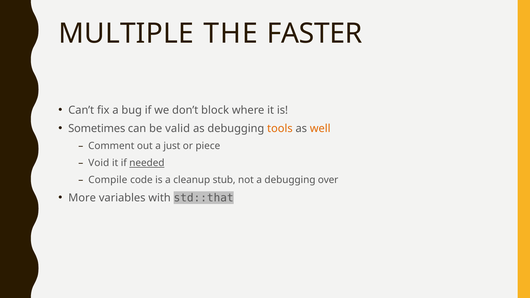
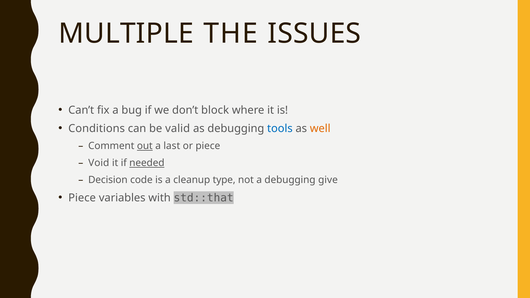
FASTER: FASTER -> ISSUES
Sometimes: Sometimes -> Conditions
tools colour: orange -> blue
out underline: none -> present
just: just -> last
Compile: Compile -> Decision
stub: stub -> type
over: over -> give
More at (82, 198): More -> Piece
